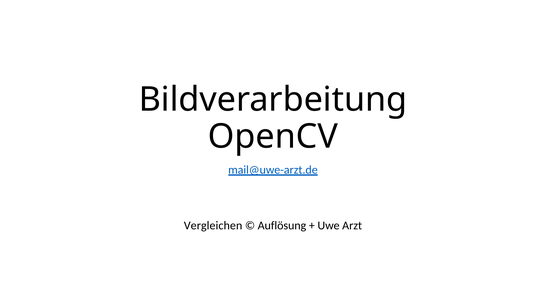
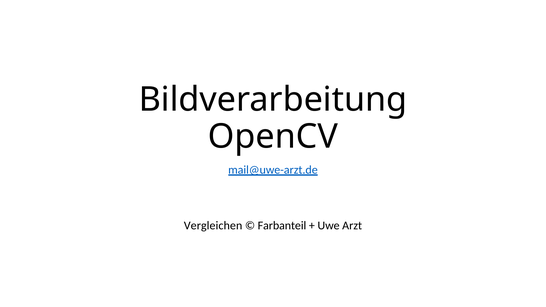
Auflösung: Auflösung -> Farbanteil
